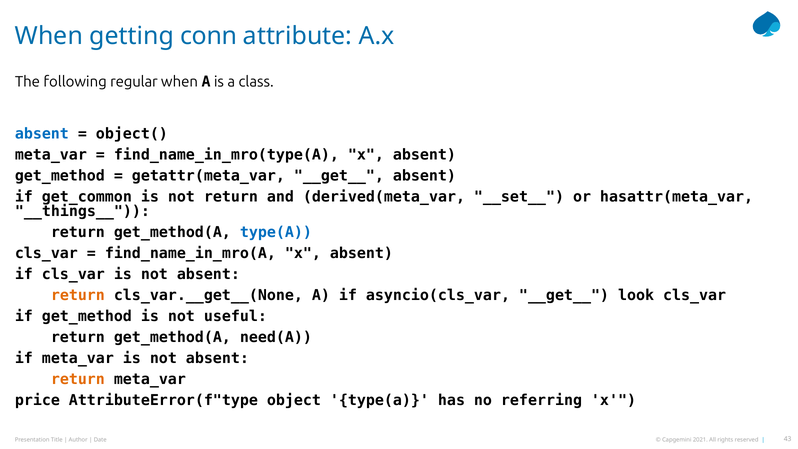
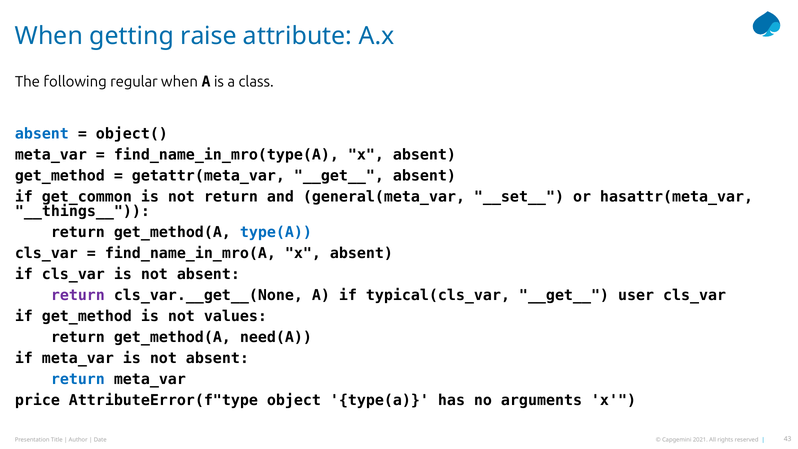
conn: conn -> raise
derived(meta_var: derived(meta_var -> general(meta_var
return at (78, 295) colour: orange -> purple
asyncio(cls_var: asyncio(cls_var -> typical(cls_var
look: look -> user
useful: useful -> values
return at (78, 379) colour: orange -> blue
referring: referring -> arguments
